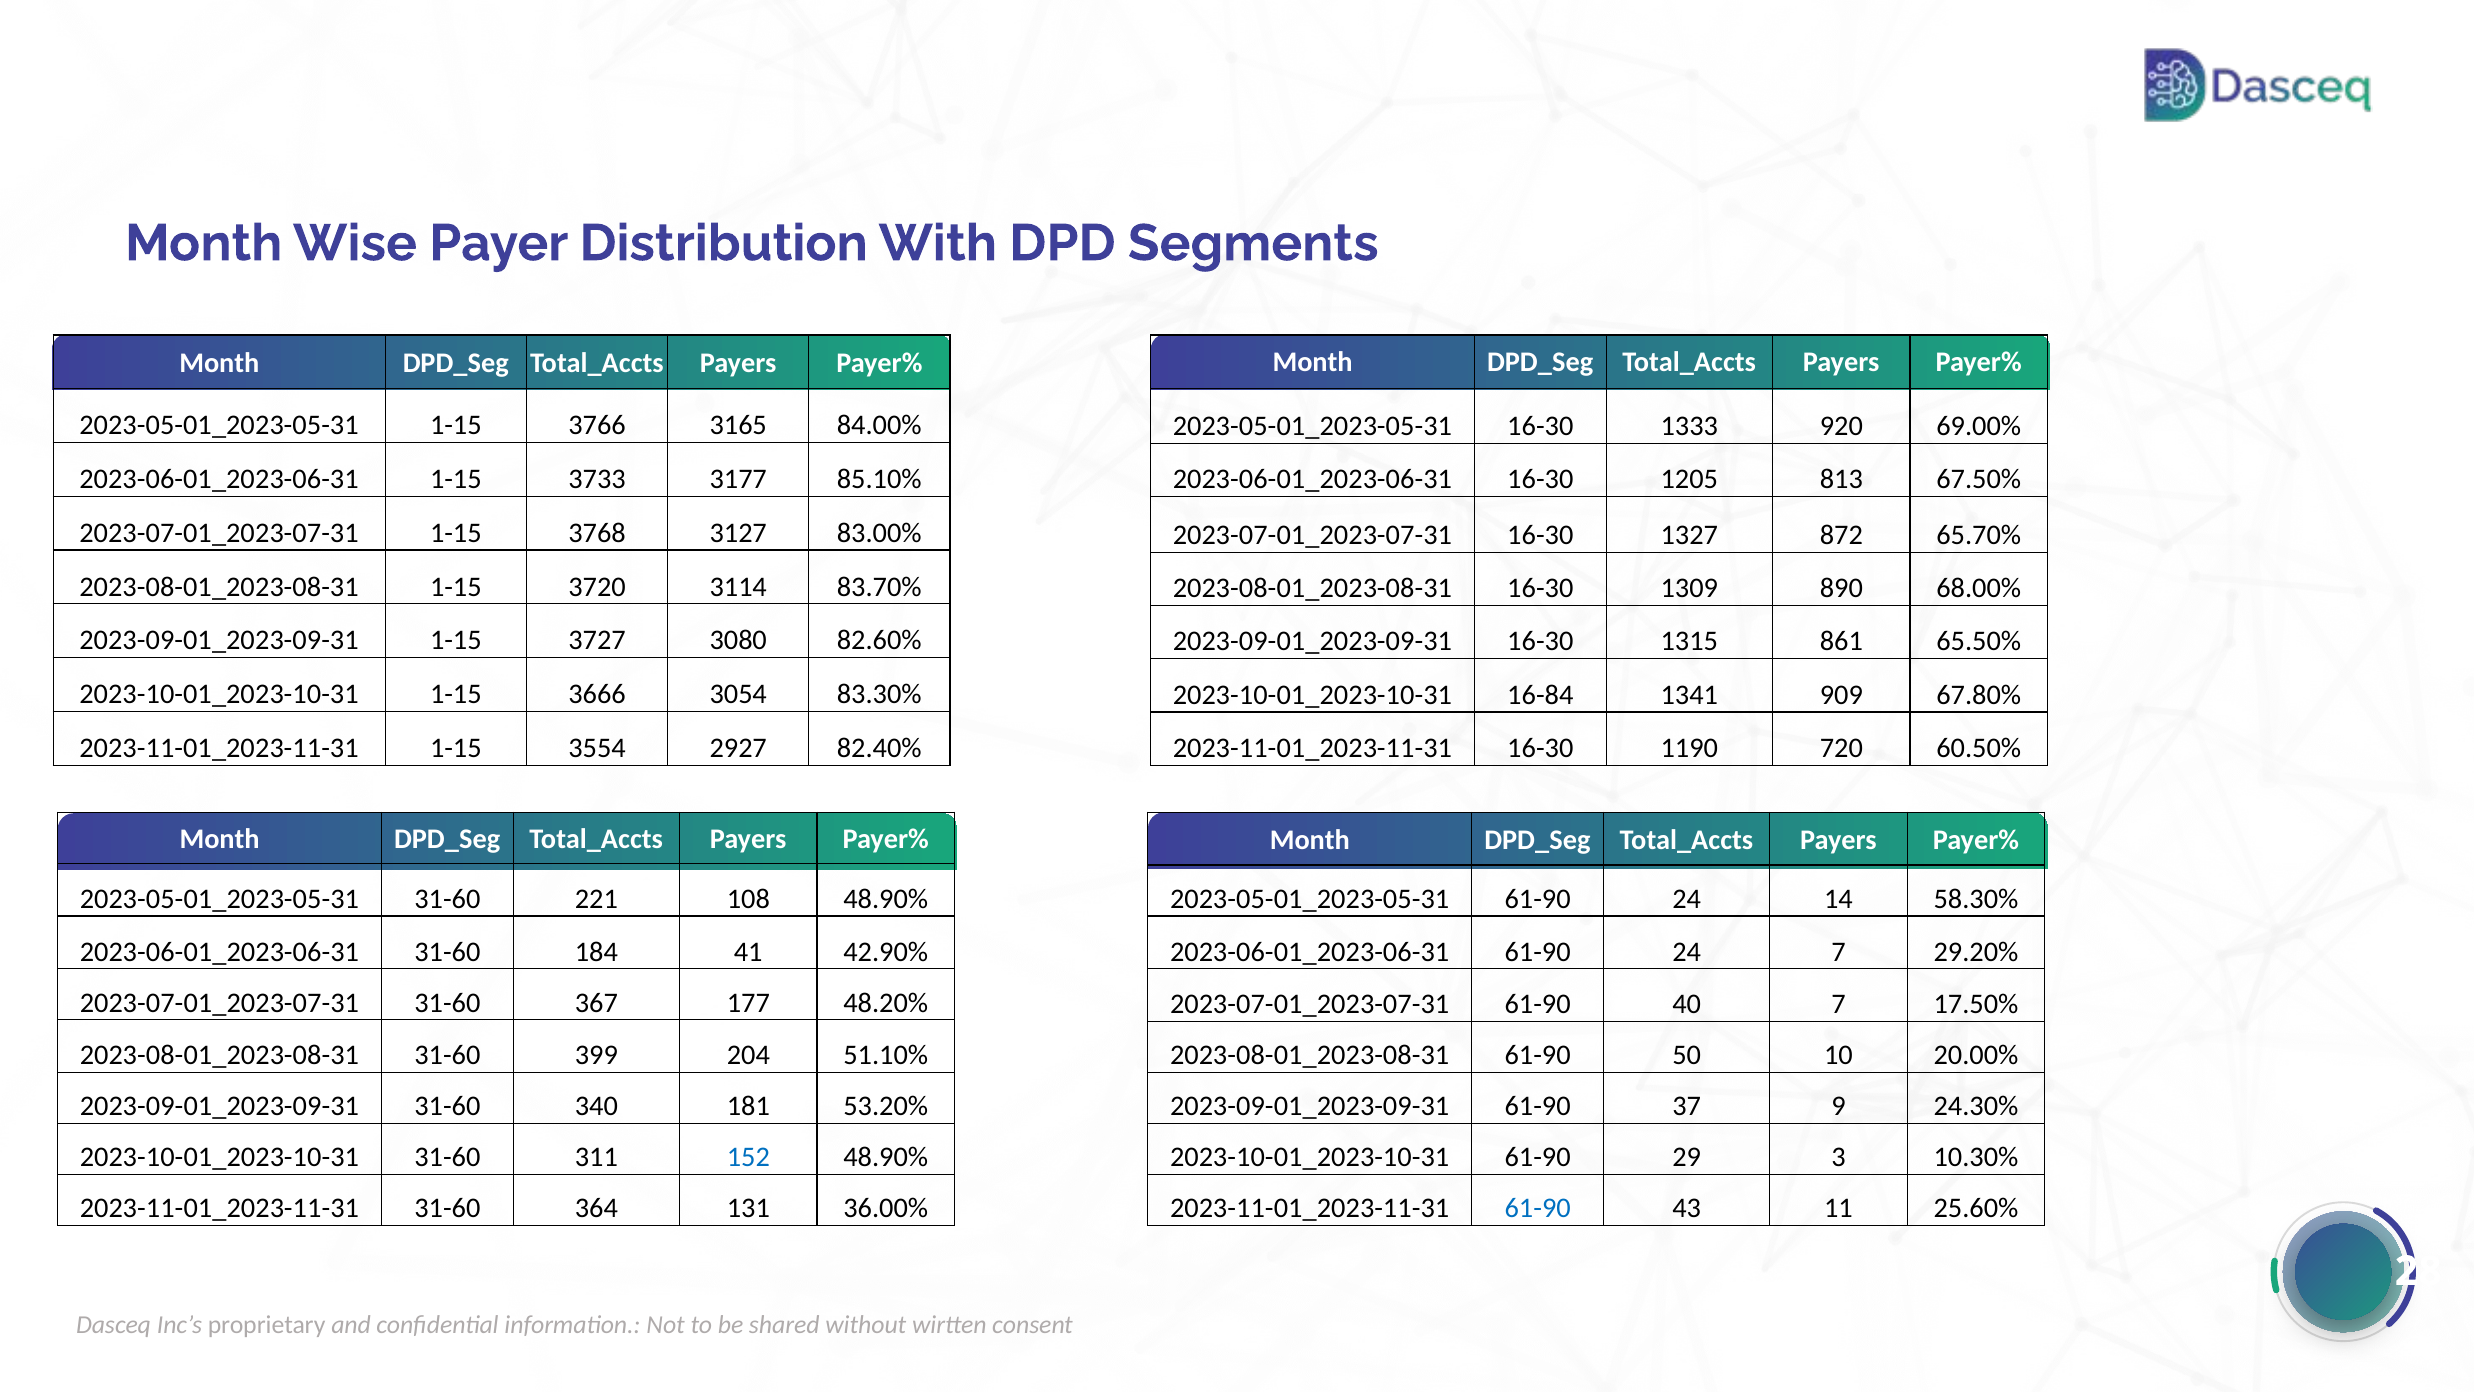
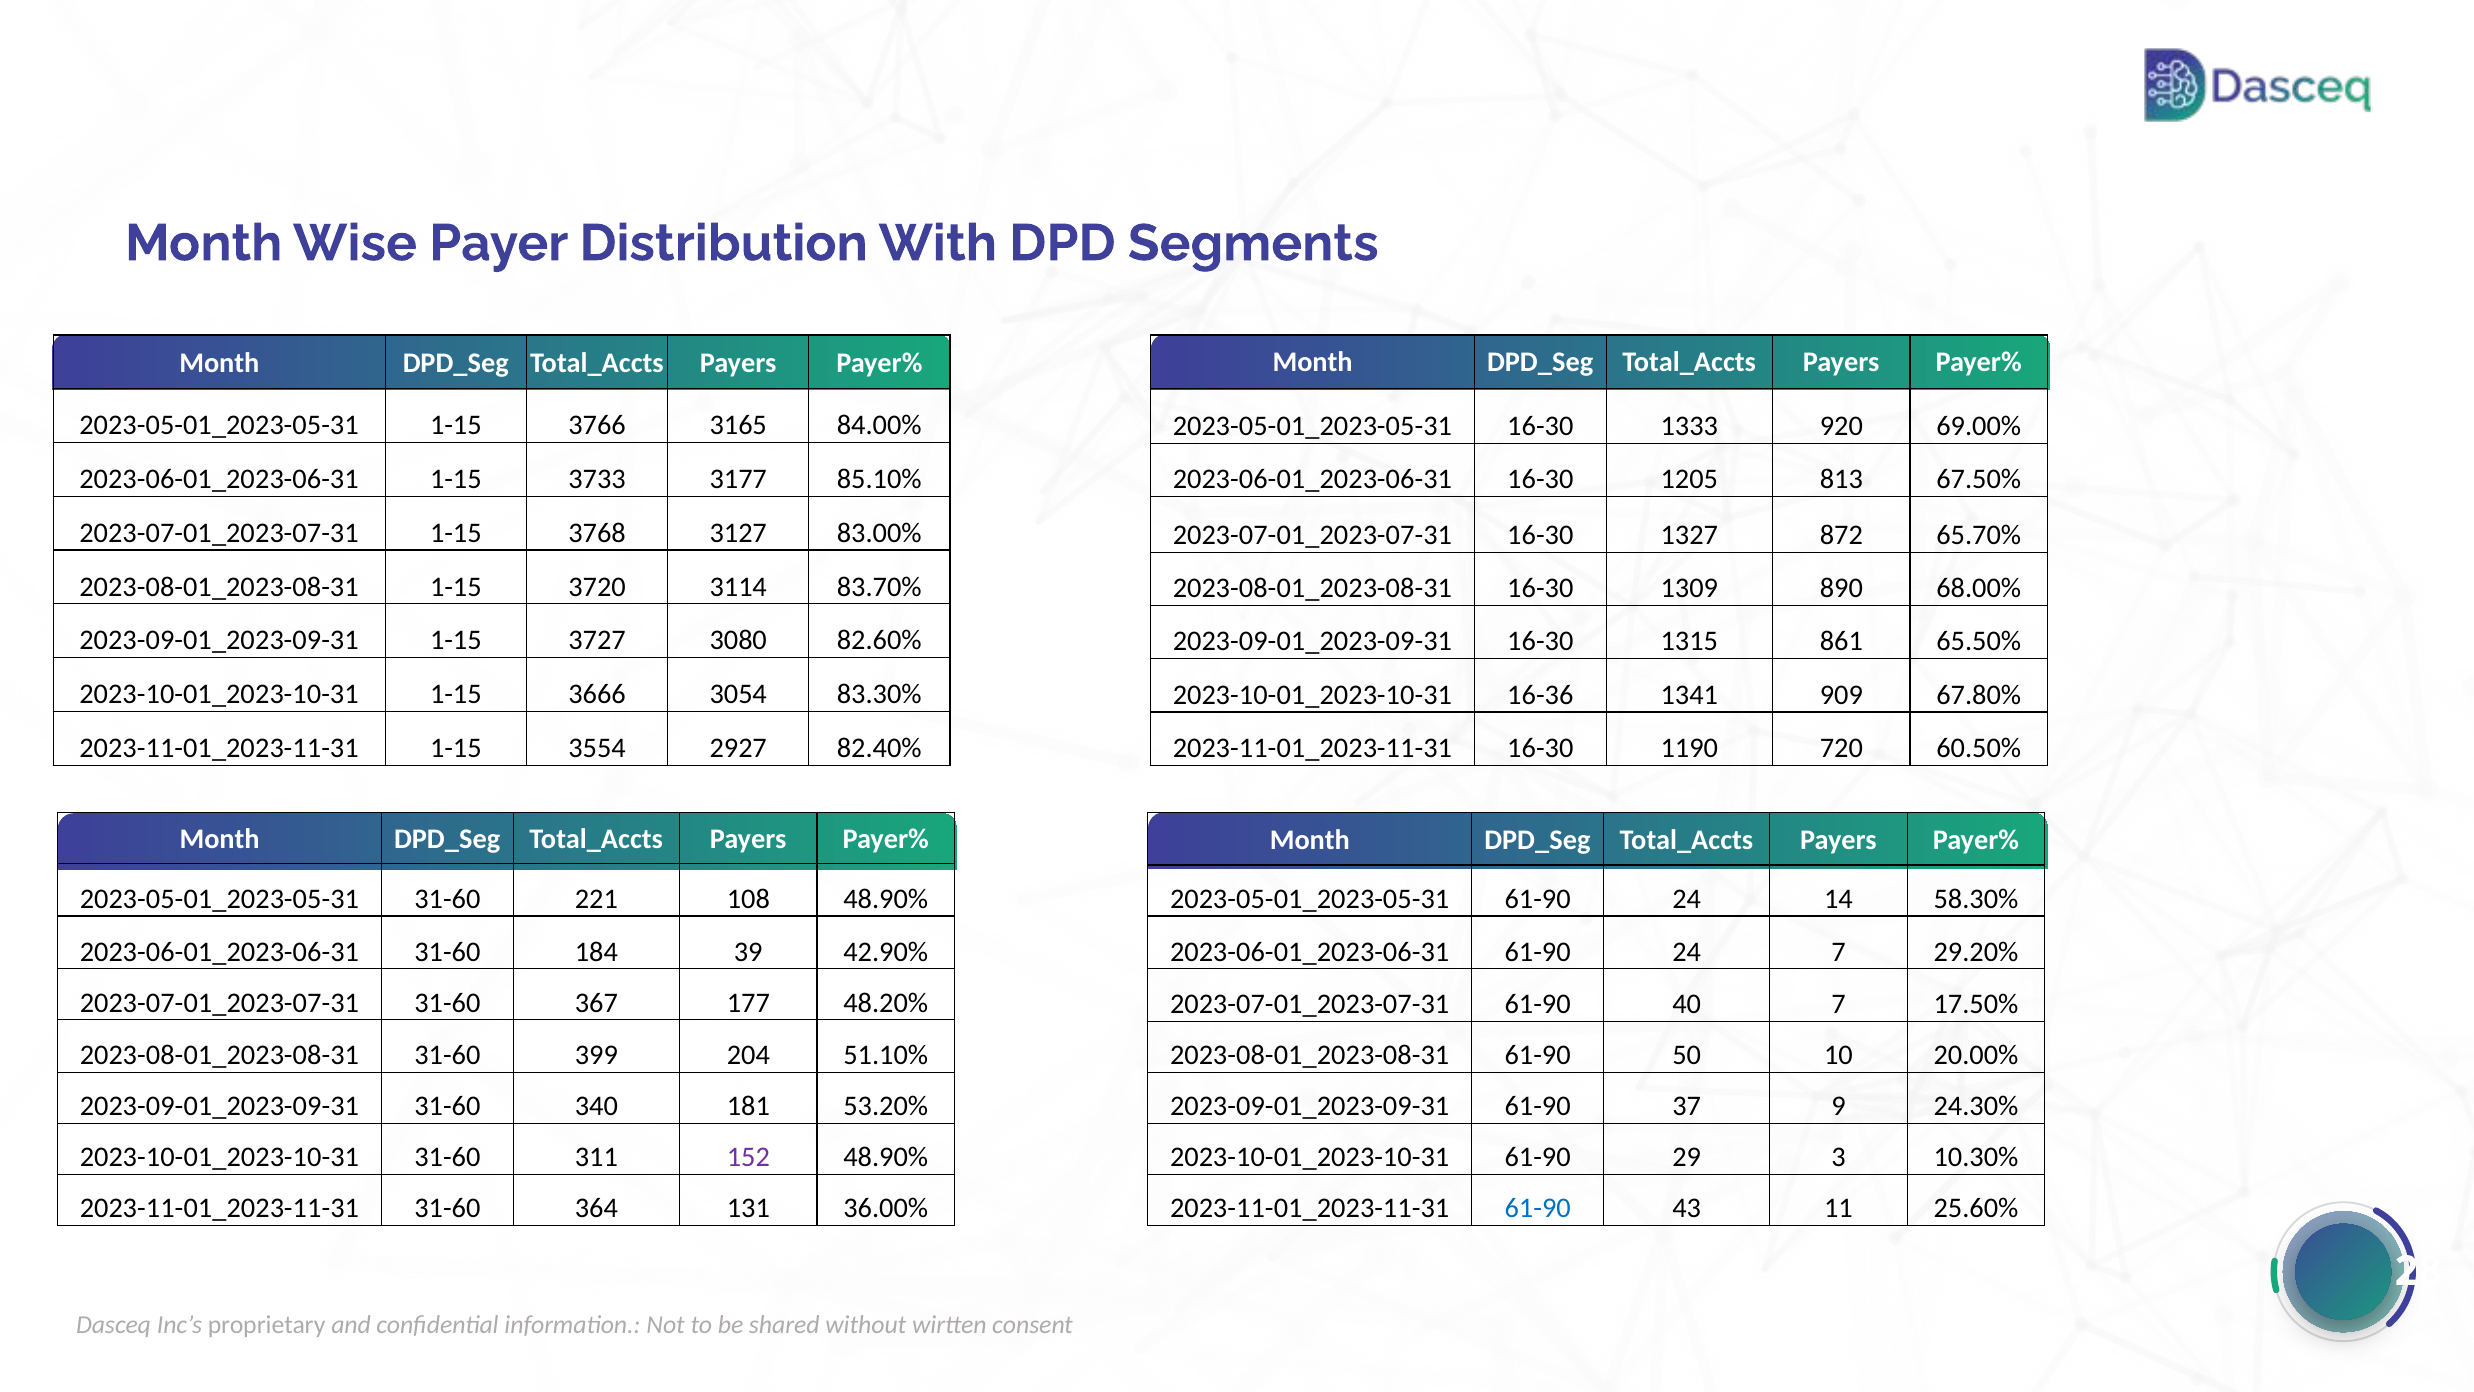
16-84: 16-84 -> 16-36
41: 41 -> 39
152 colour: blue -> purple
